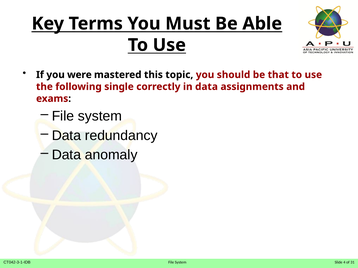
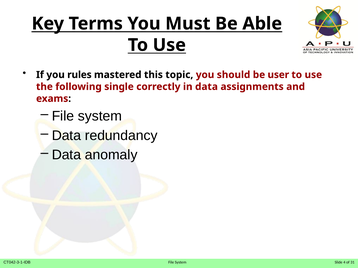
were: were -> rules
that: that -> user
